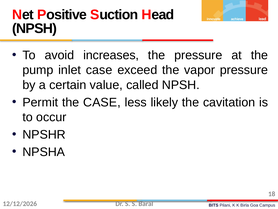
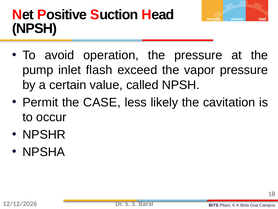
increases: increases -> operation
inlet case: case -> flash
